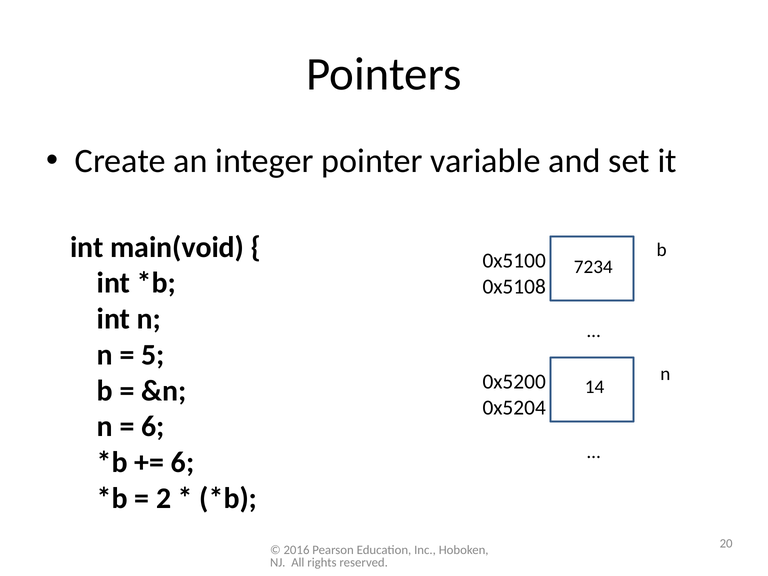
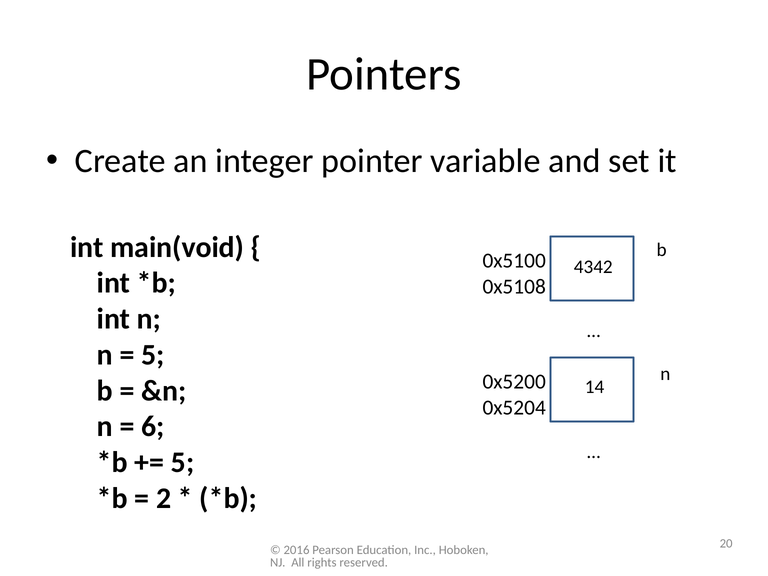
7234: 7234 -> 4342
6 at (183, 462): 6 -> 5
